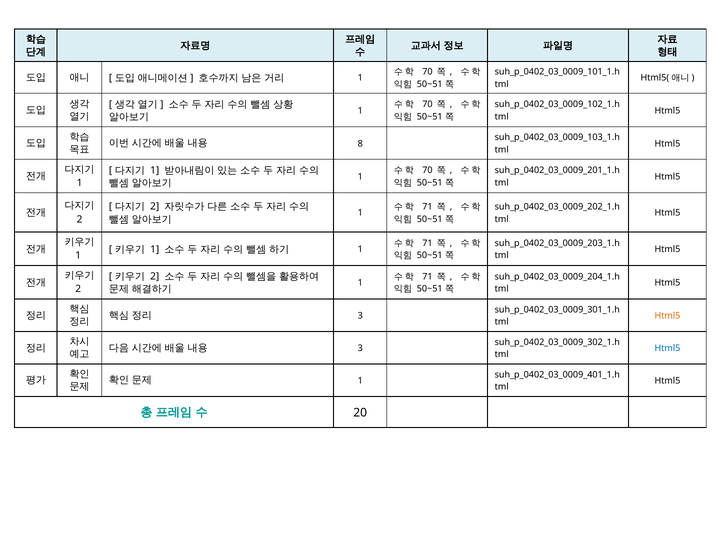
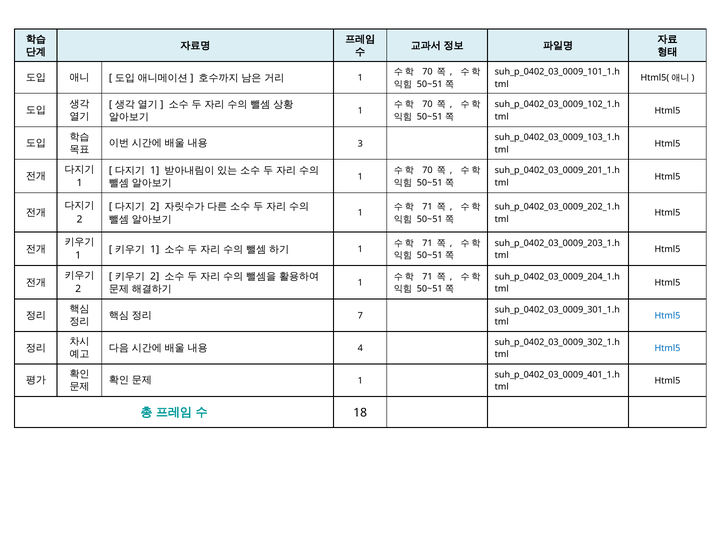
8: 8 -> 3
3 at (360, 316): 3 -> 7
Html5 at (667, 316) colour: orange -> blue
3 at (360, 348): 3 -> 4
20: 20 -> 18
